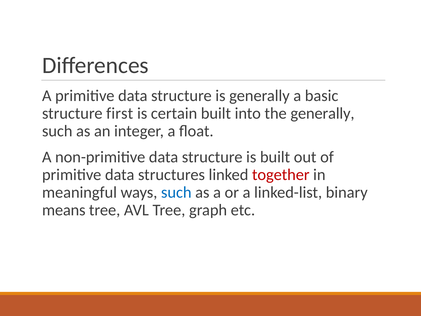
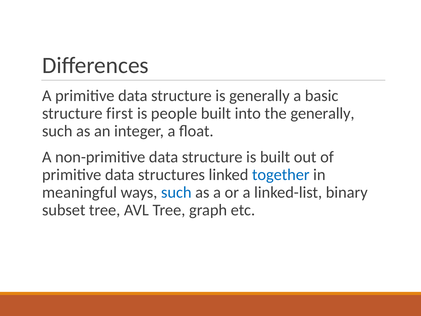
certain: certain -> people
together colour: red -> blue
means: means -> subset
